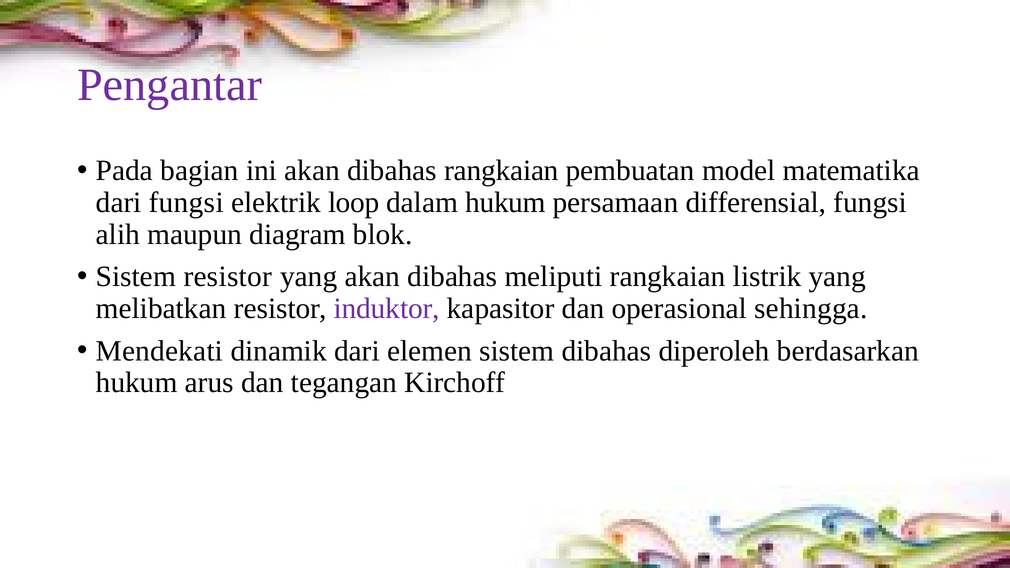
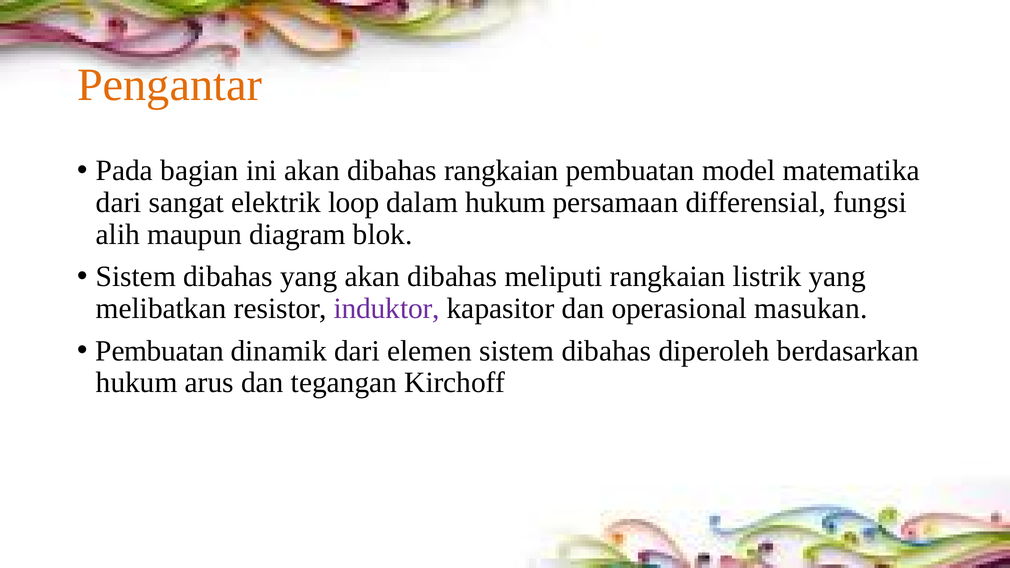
Pengantar colour: purple -> orange
dari fungsi: fungsi -> sangat
resistor at (228, 277): resistor -> dibahas
sehingga: sehingga -> masukan
Mendekati at (159, 351): Mendekati -> Pembuatan
